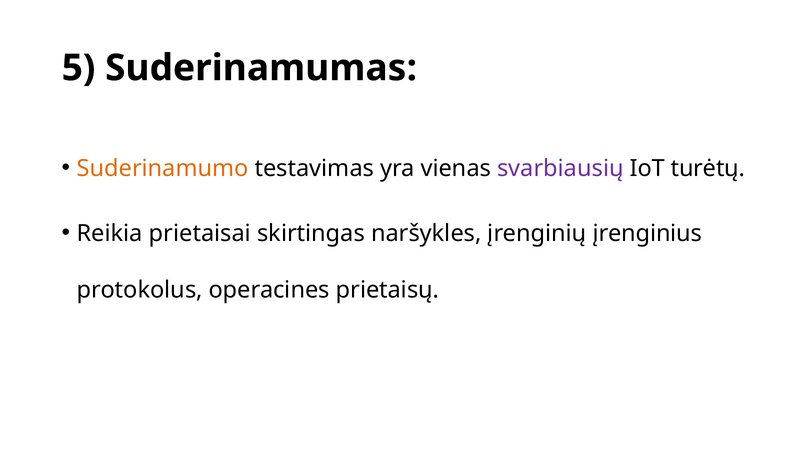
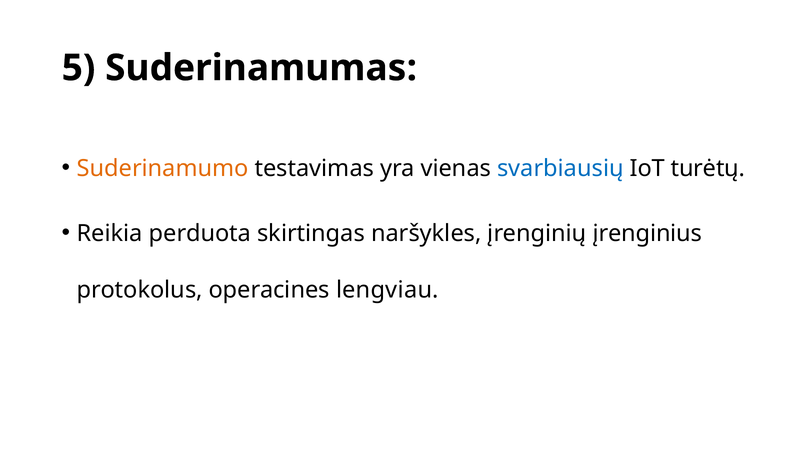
svarbiausių colour: purple -> blue
prietaisai: prietaisai -> perduota
prietaisų: prietaisų -> lengviau
